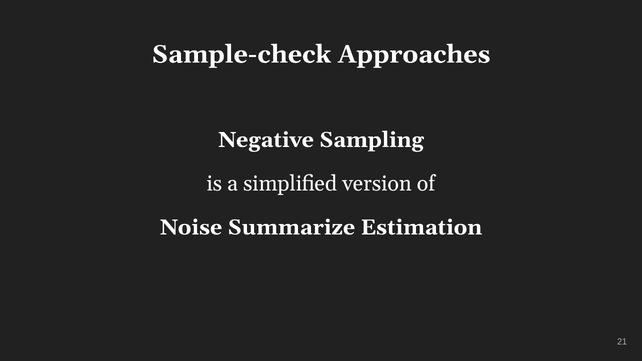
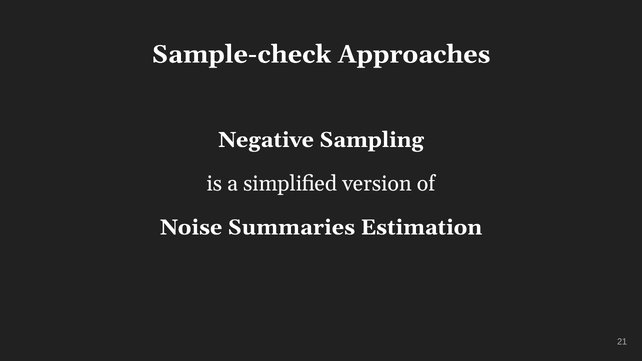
Summarize: Summarize -> Summaries
